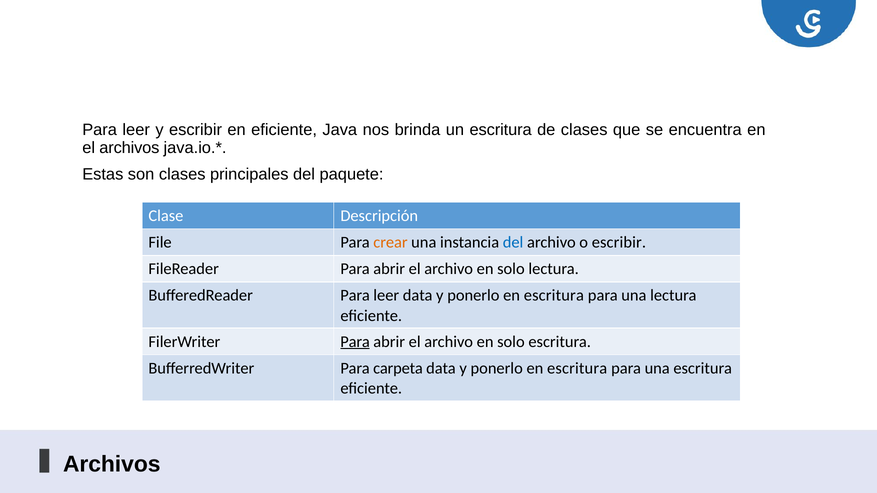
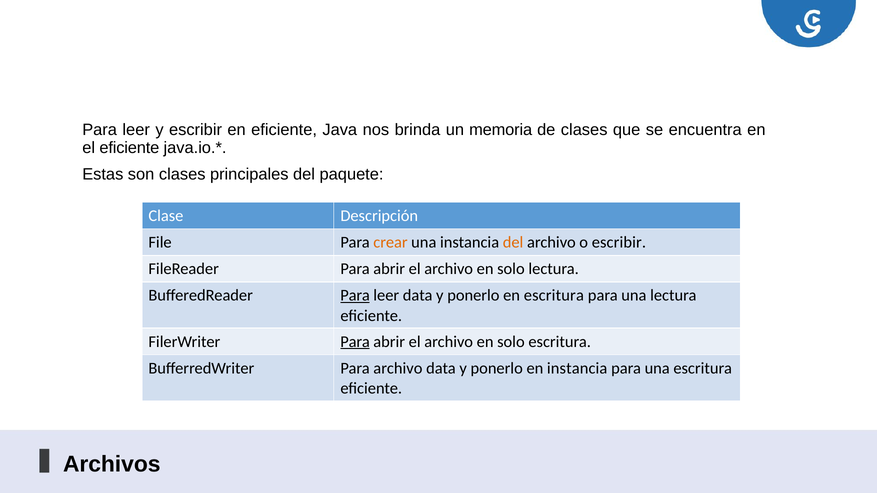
un escritura: escritura -> memoria
el archivos: archivos -> eficiente
del at (513, 242) colour: blue -> orange
Para at (355, 296) underline: none -> present
Para carpeta: carpeta -> archivo
escritura at (577, 368): escritura -> instancia
